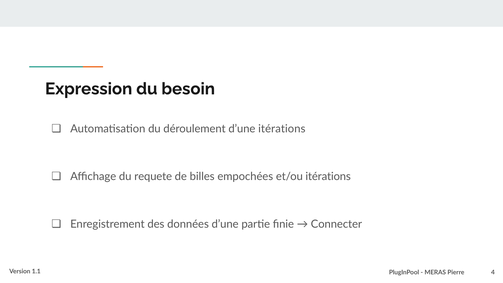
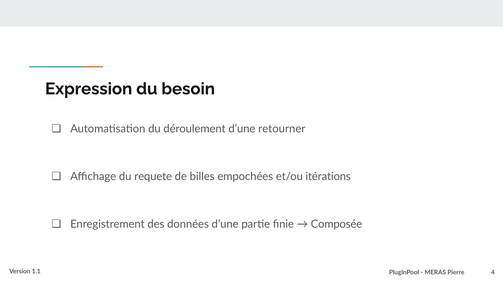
d’une itérations: itérations -> retourner
Connecter: Connecter -> Composée
